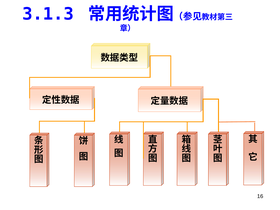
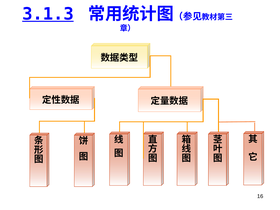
3.1.3 underline: none -> present
